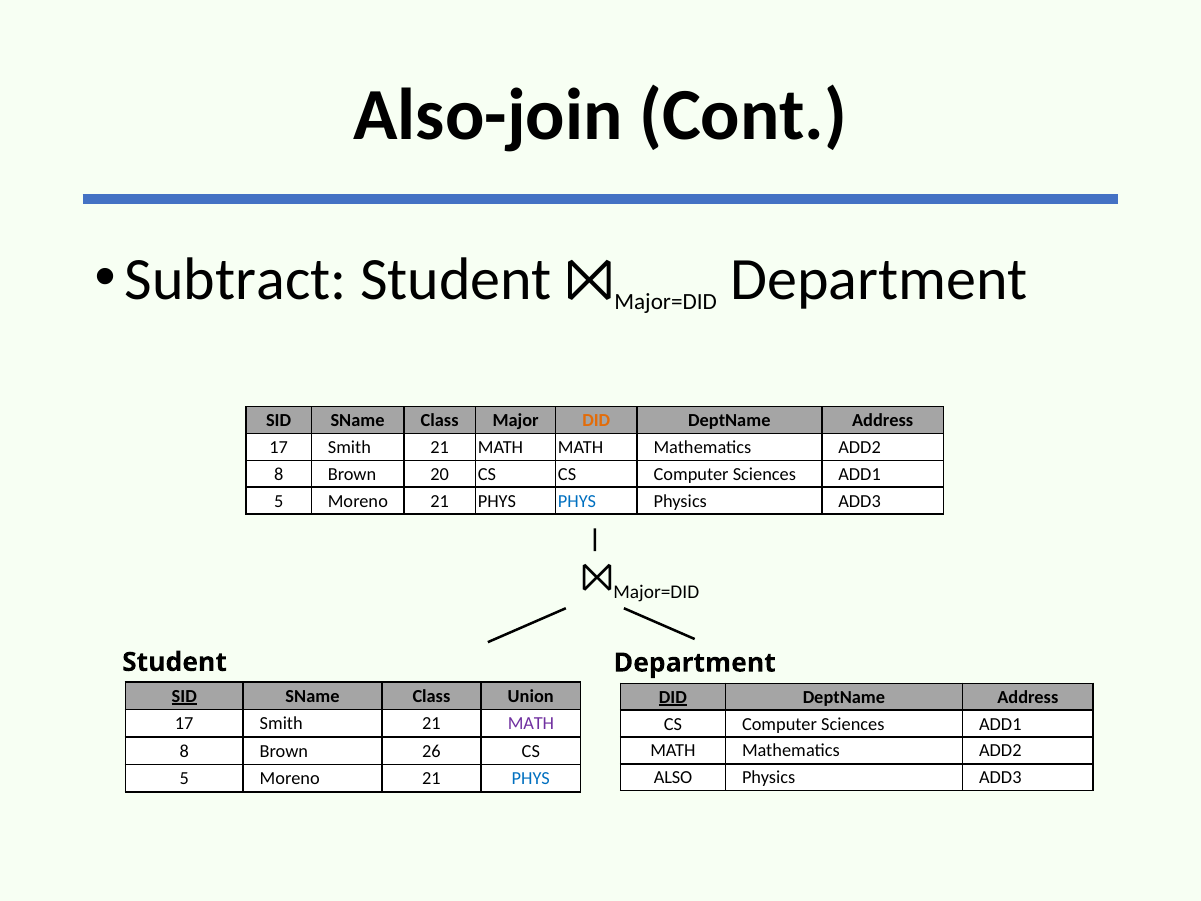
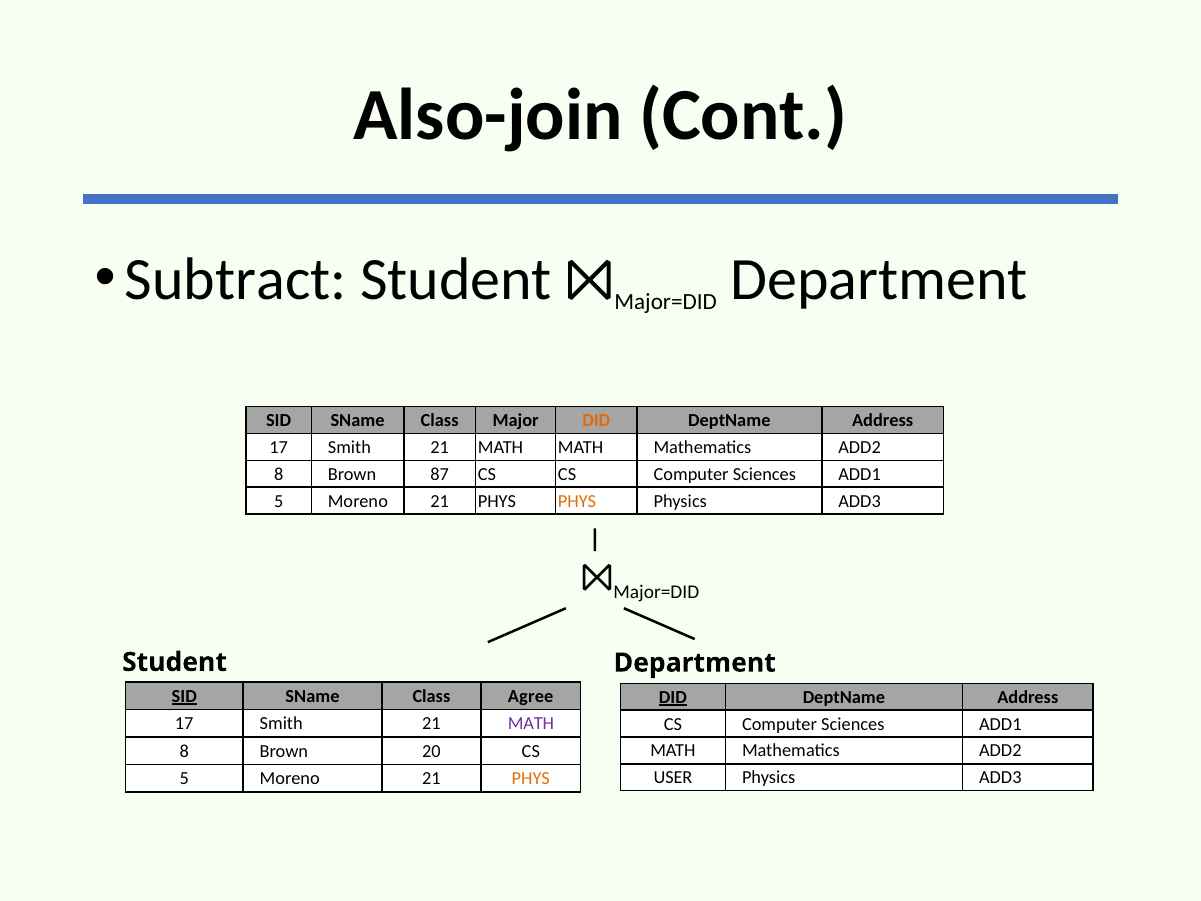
20: 20 -> 87
PHYS at (577, 501) colour: blue -> orange
Union: Union -> Agree
26: 26 -> 20
ALSO: ALSO -> USER
PHYS at (531, 778) colour: blue -> orange
